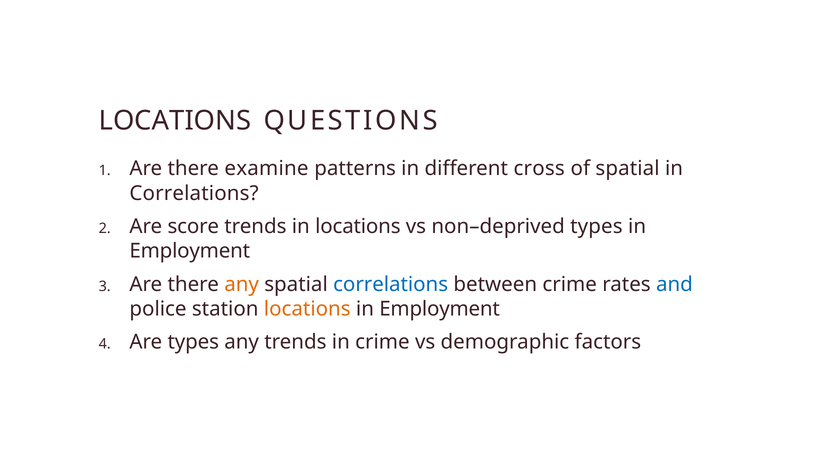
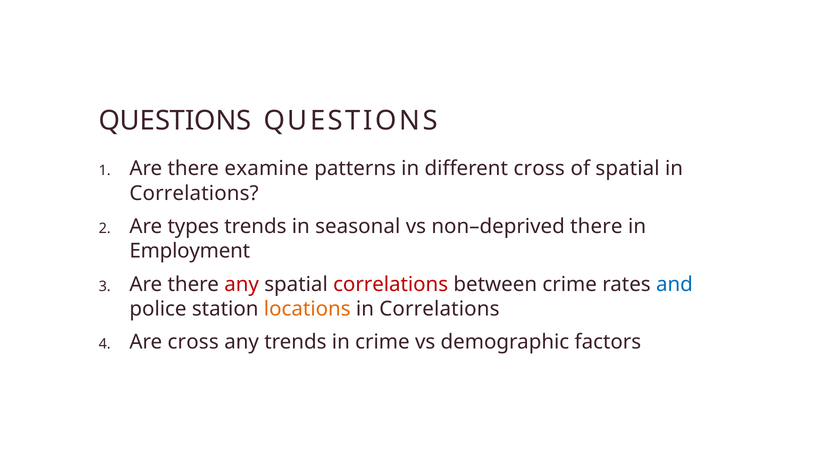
LOCATIONS at (175, 121): LOCATIONS -> QUESTIONS
score: score -> types
in locations: locations -> seasonal
non–deprived types: types -> there
any at (242, 285) colour: orange -> red
correlations at (391, 285) colour: blue -> red
Employment at (440, 309): Employment -> Correlations
Are types: types -> cross
